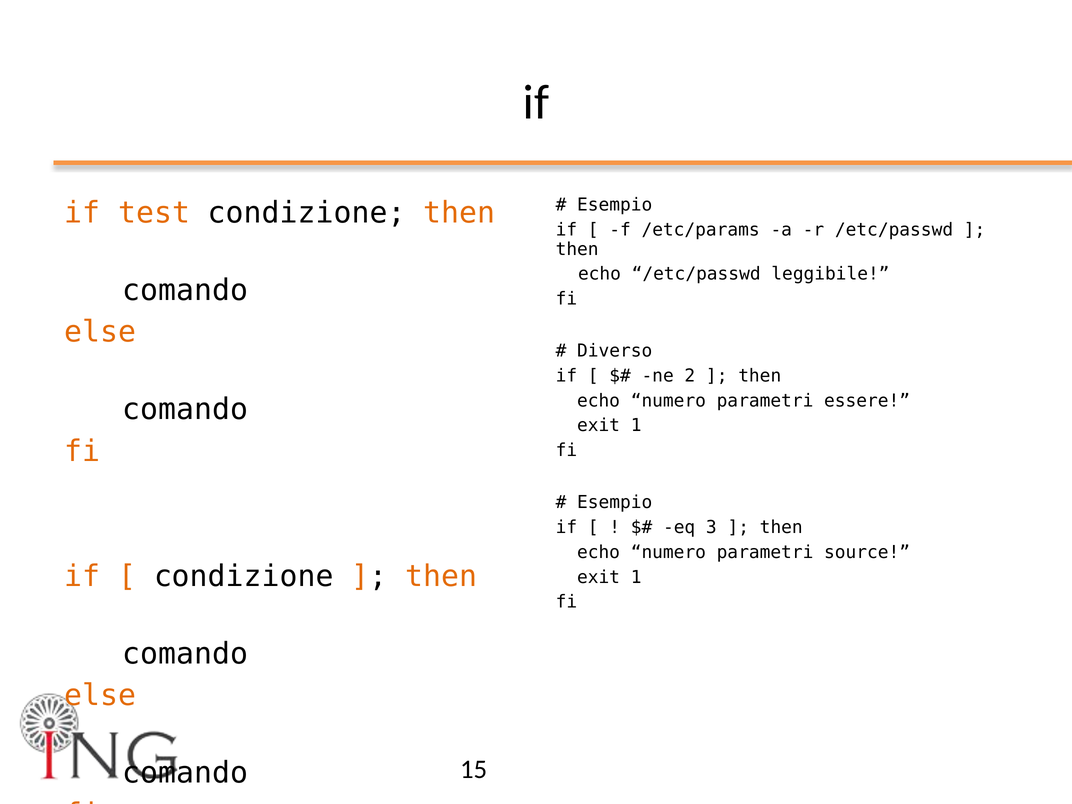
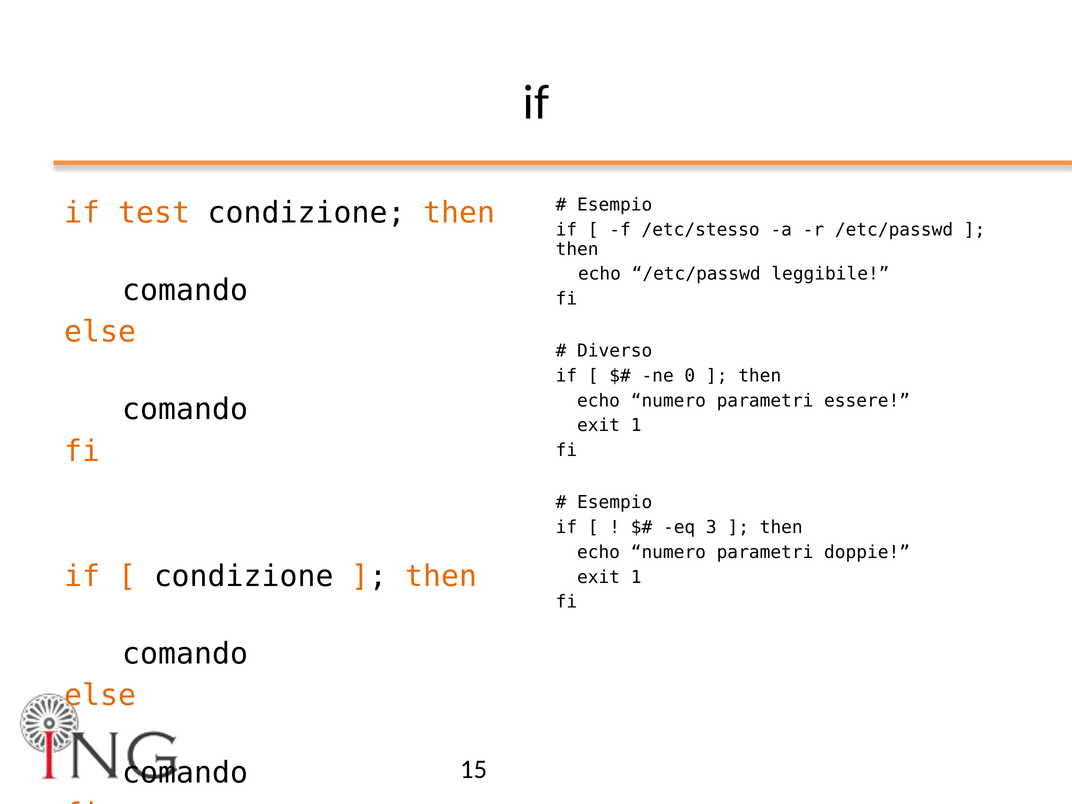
/etc/params: /etc/params -> /etc/stesso
2: 2 -> 0
source: source -> doppie
